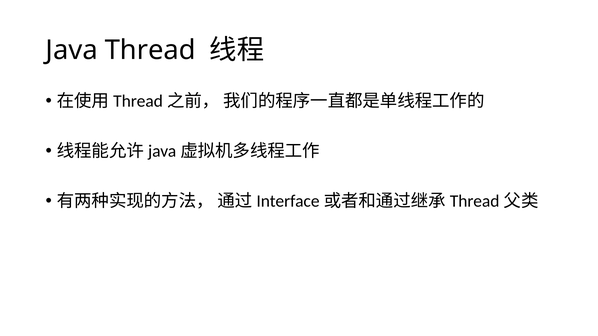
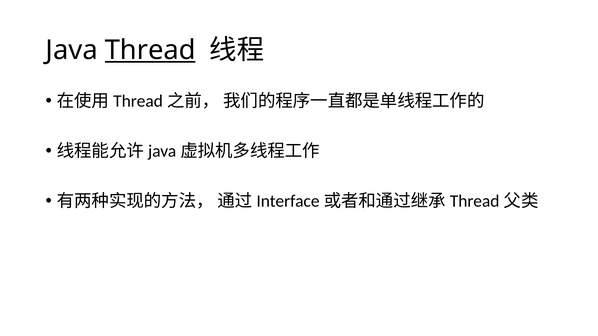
Thread underline: none -> present
